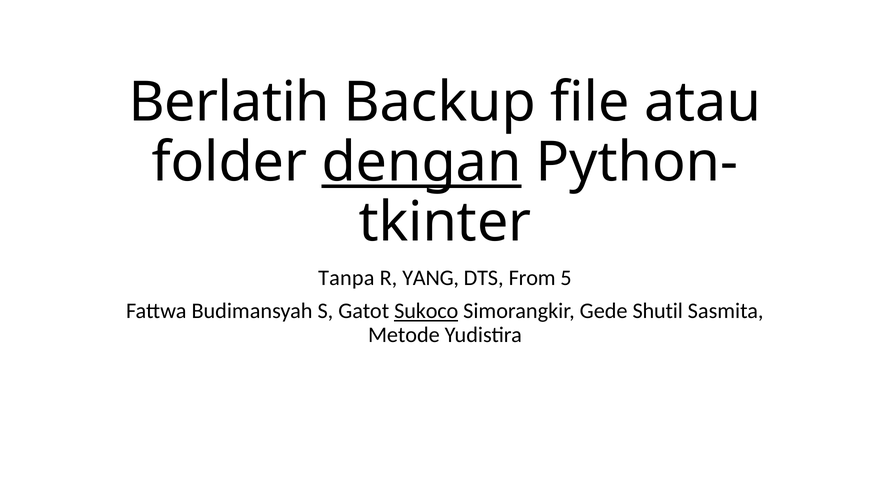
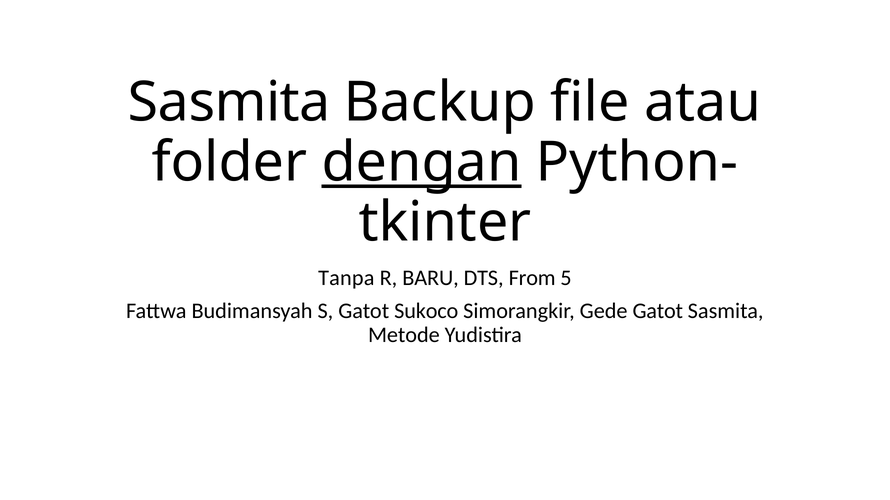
Berlatih at (229, 102): Berlatih -> Sasmita
YANG: YANG -> BARU
Sukoco underline: present -> none
Gede Shutil: Shutil -> Gatot
